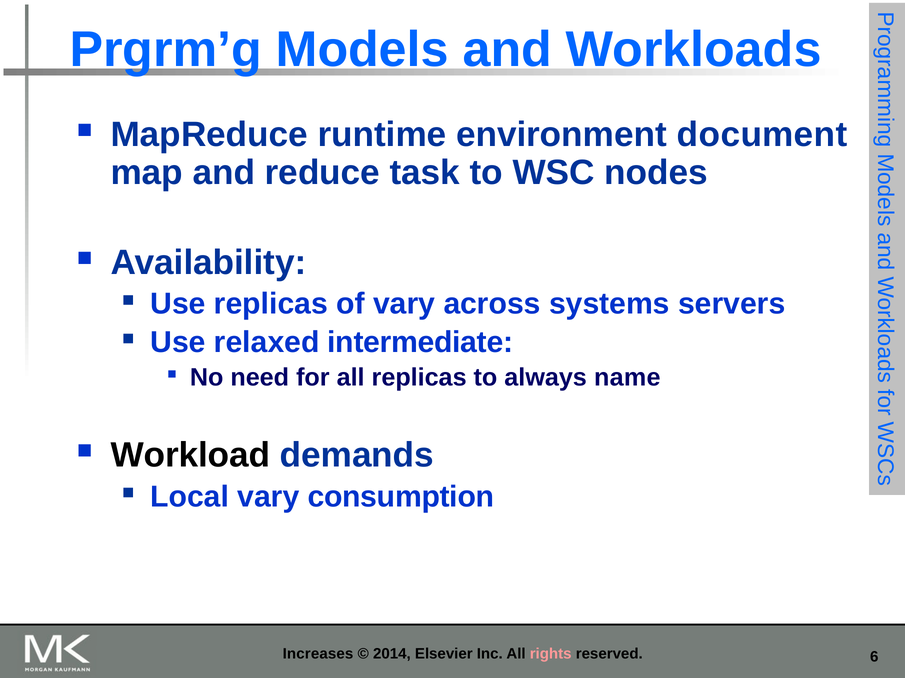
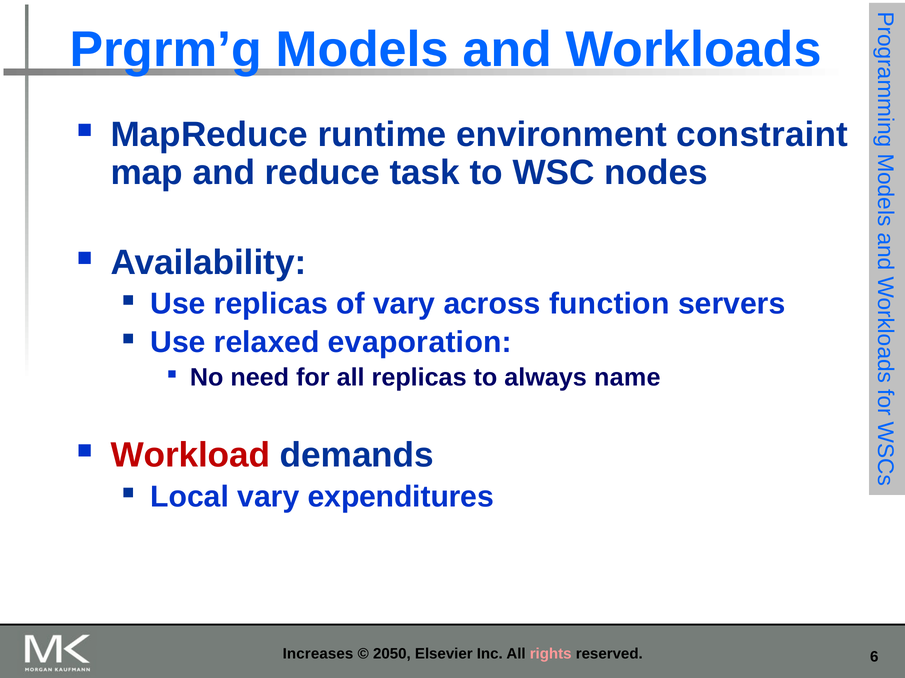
document: document -> constraint
systems: systems -> function
intermediate: intermediate -> evaporation
Workload colour: black -> red
consumption: consumption -> expenditures
2014: 2014 -> 2050
